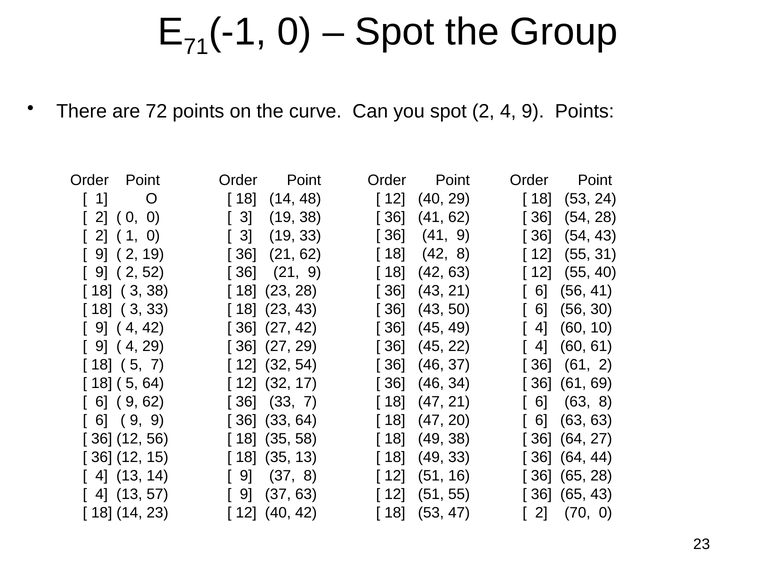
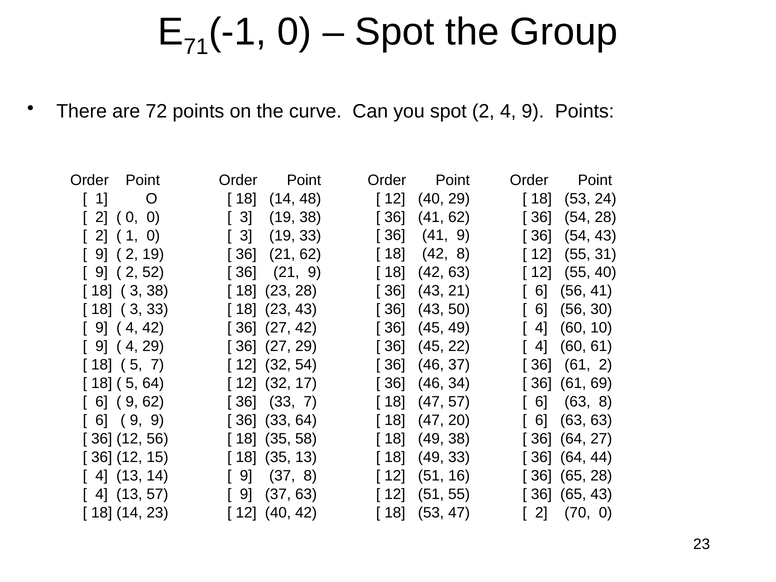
47 21: 21 -> 57
